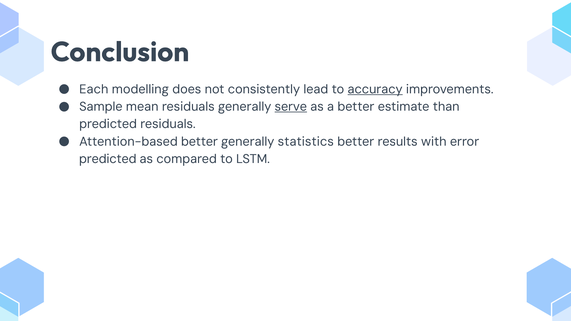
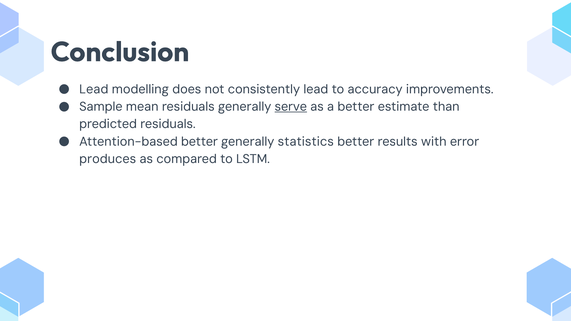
Each at (94, 89): Each -> Lead
accuracy underline: present -> none
predicted at (108, 159): predicted -> produces
